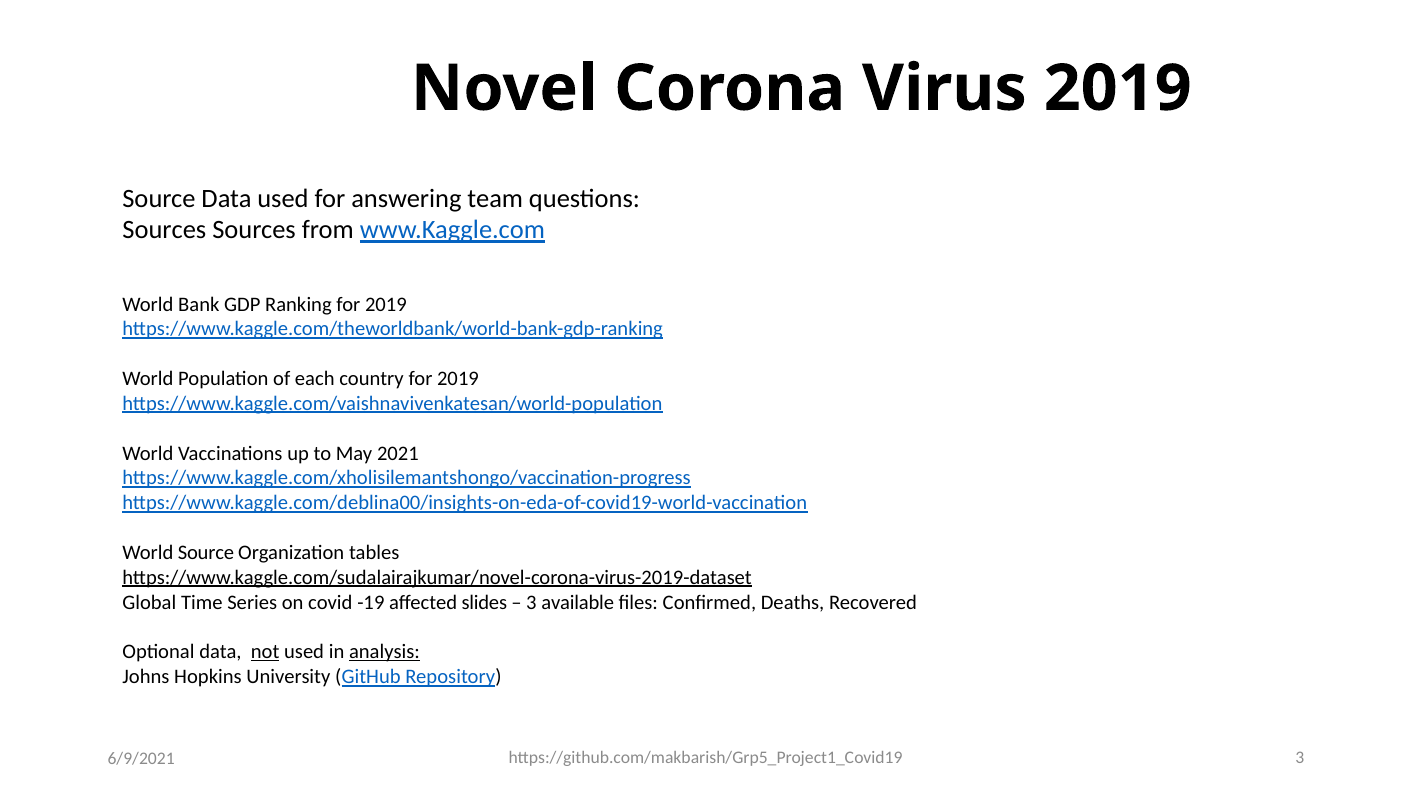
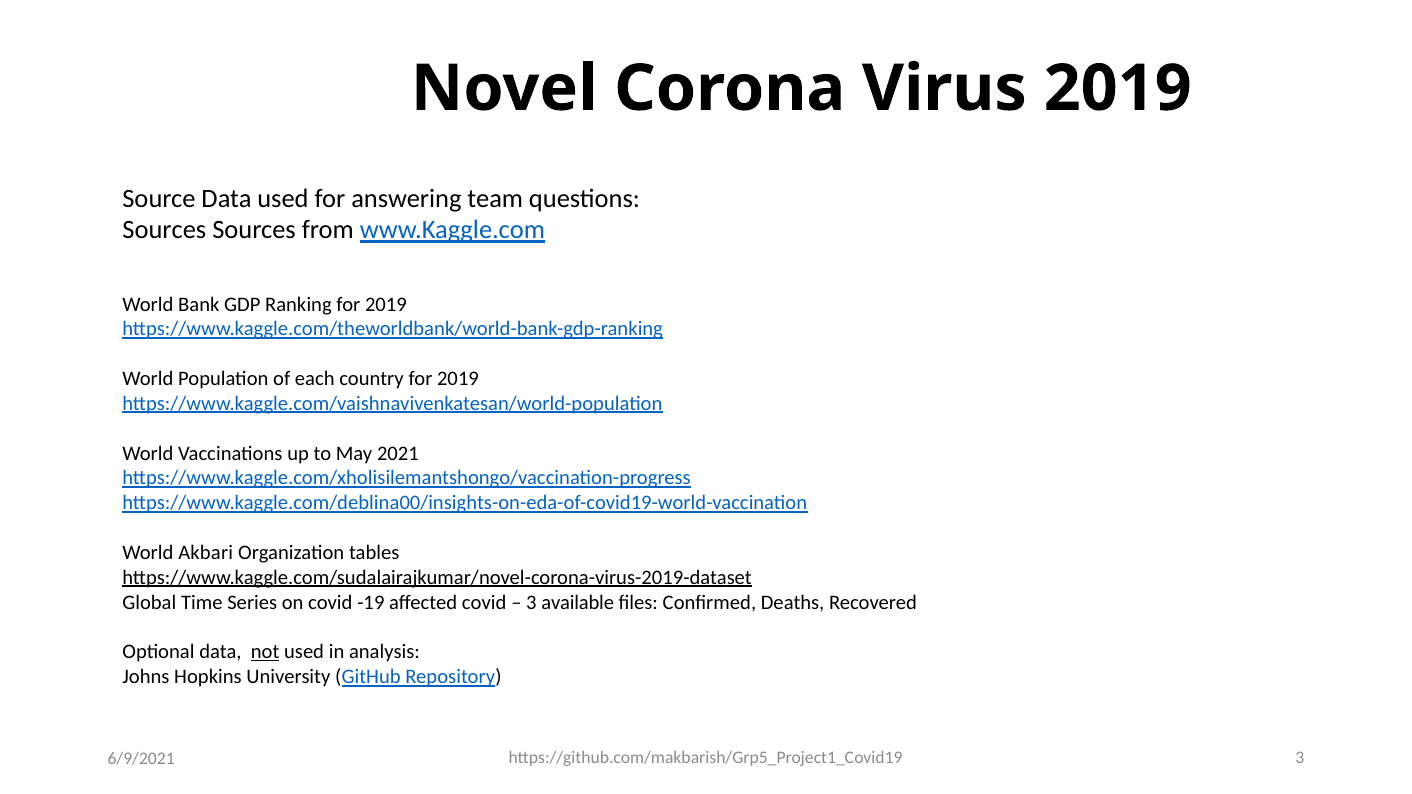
World Source: Source -> Akbari
affected slides: slides -> covid
analysis underline: present -> none
